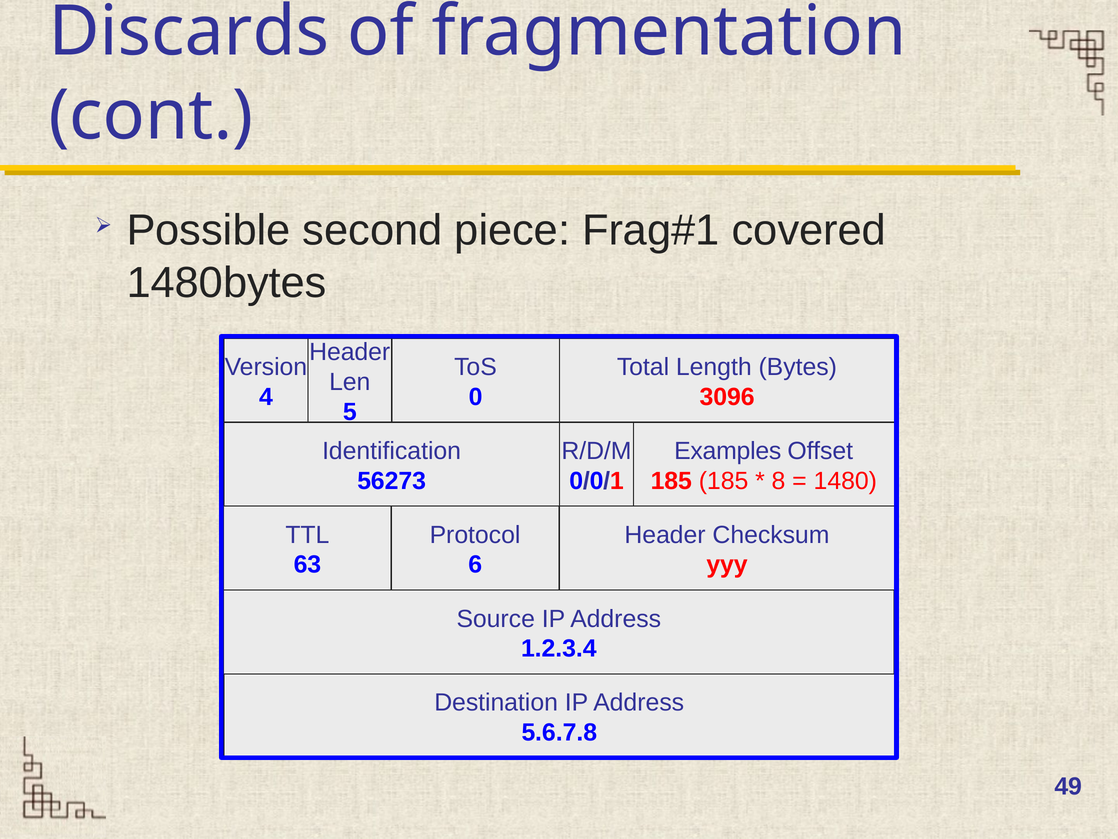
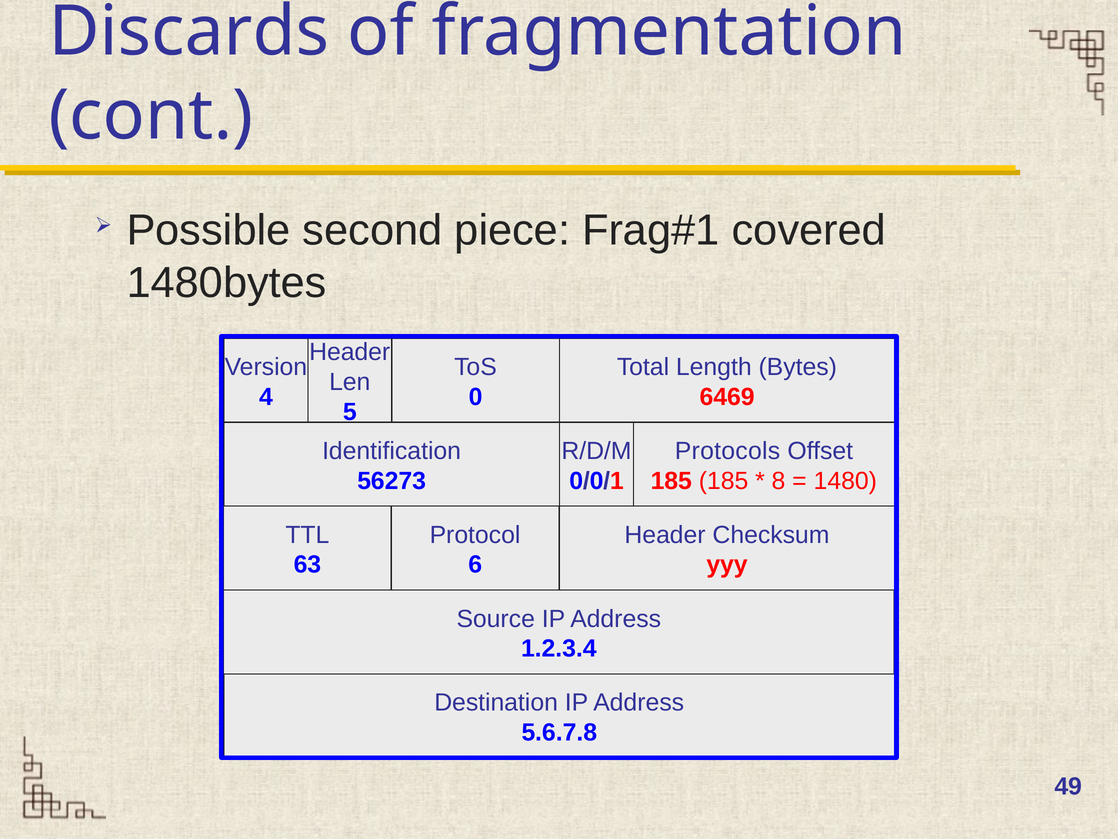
3096: 3096 -> 6469
Examples: Examples -> Protocols
